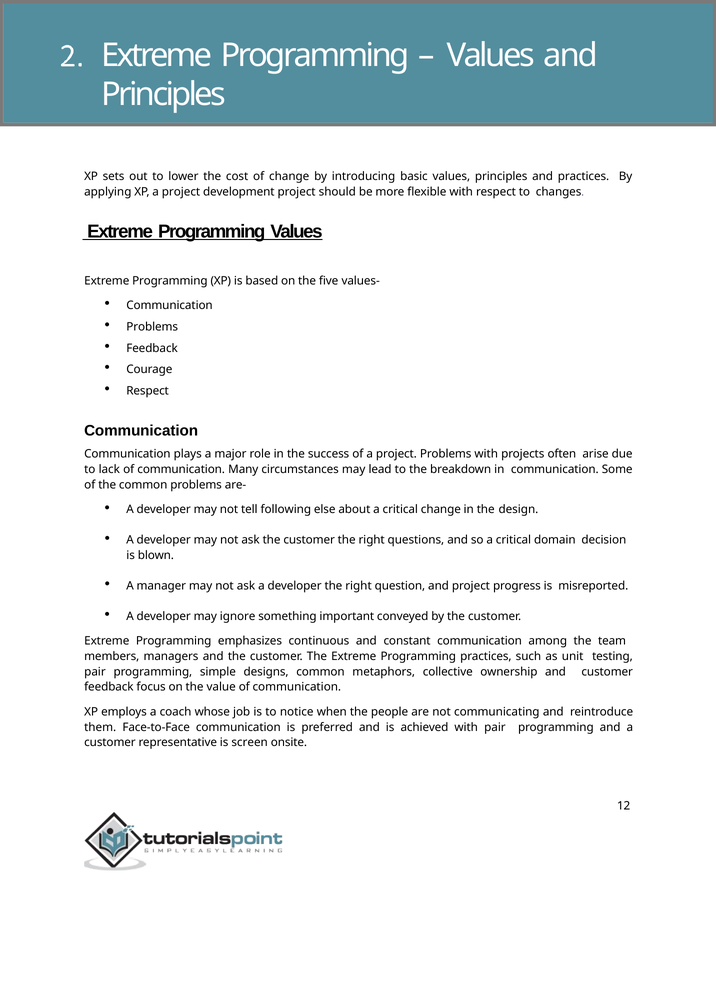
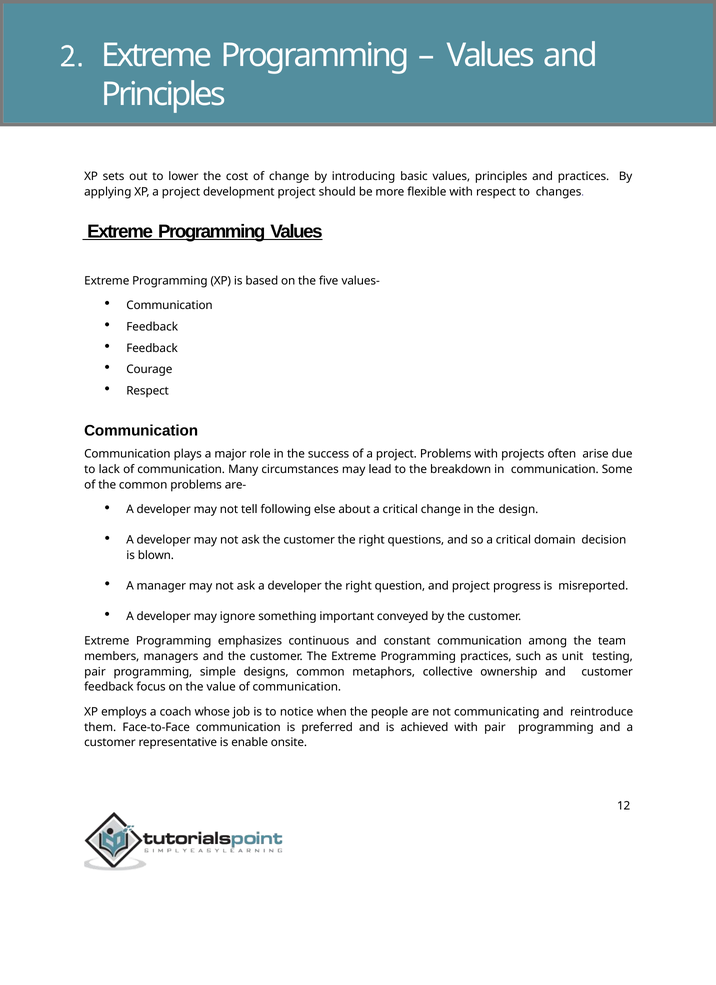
Problems at (152, 327): Problems -> Feedback
screen: screen -> enable
